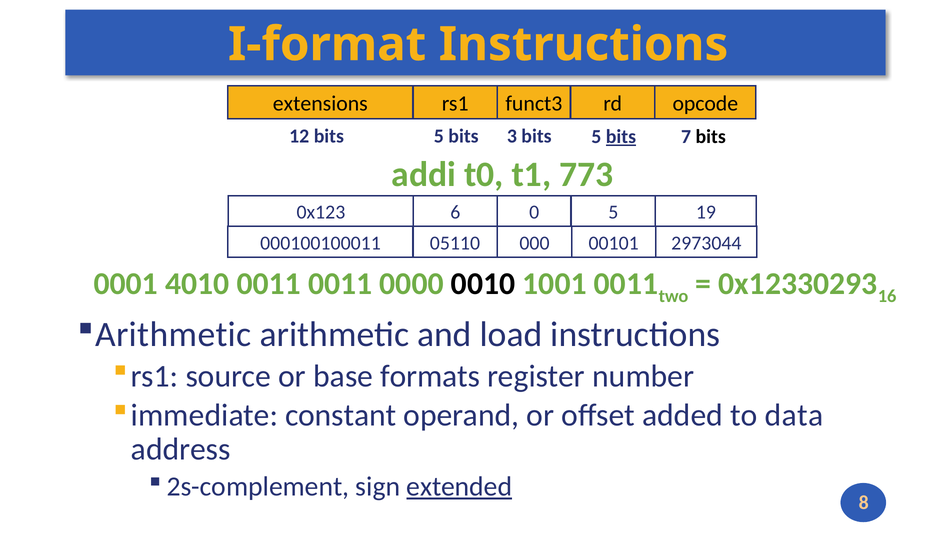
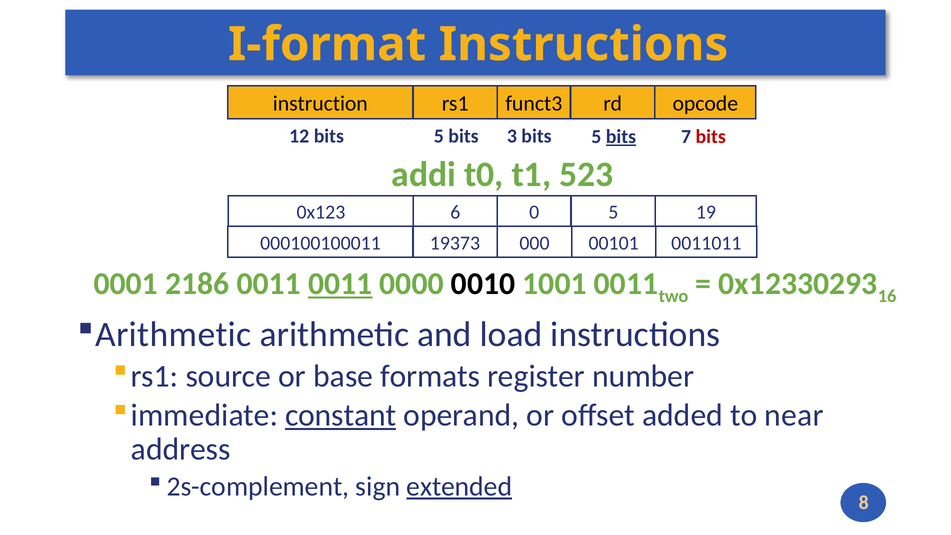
extensions: extensions -> instruction
bits at (711, 137) colour: black -> red
773: 773 -> 523
05110: 05110 -> 19373
2973044: 2973044 -> 0011011
4010: 4010 -> 2186
0011 at (340, 284) underline: none -> present
constant underline: none -> present
data: data -> near
